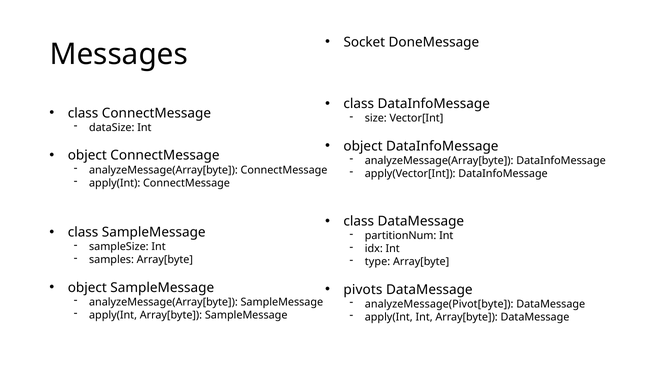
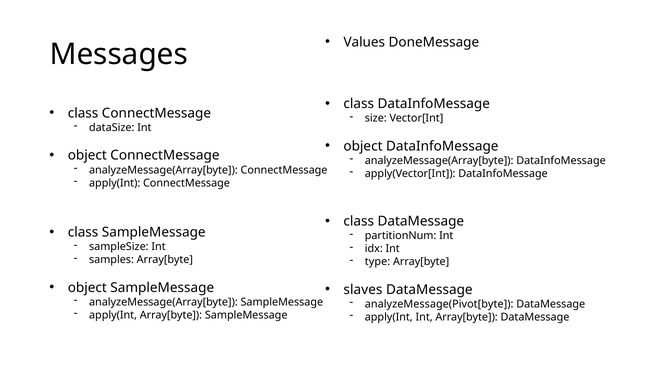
Socket: Socket -> Values
pivots: pivots -> slaves
